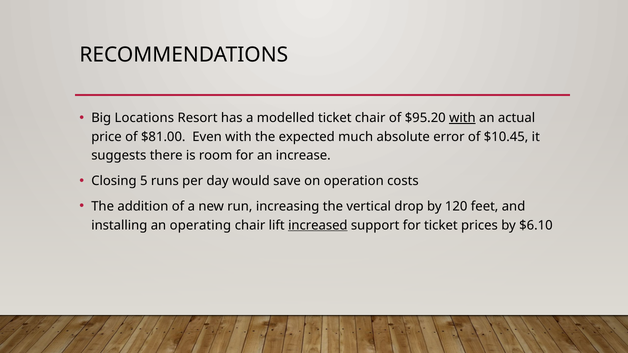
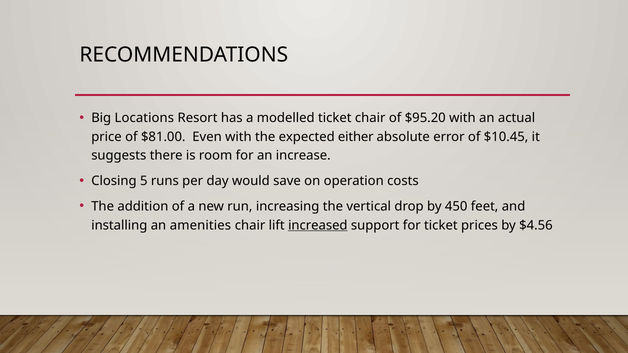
with at (462, 118) underline: present -> none
much: much -> either
120: 120 -> 450
operating: operating -> amenities
$6.10: $6.10 -> $4.56
